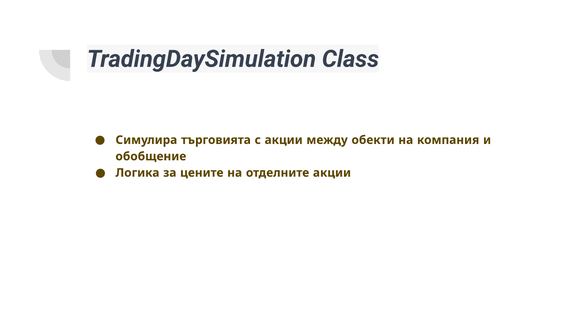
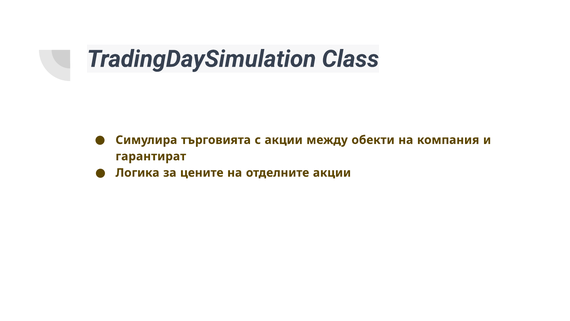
обобщение: обобщение -> гарантират
